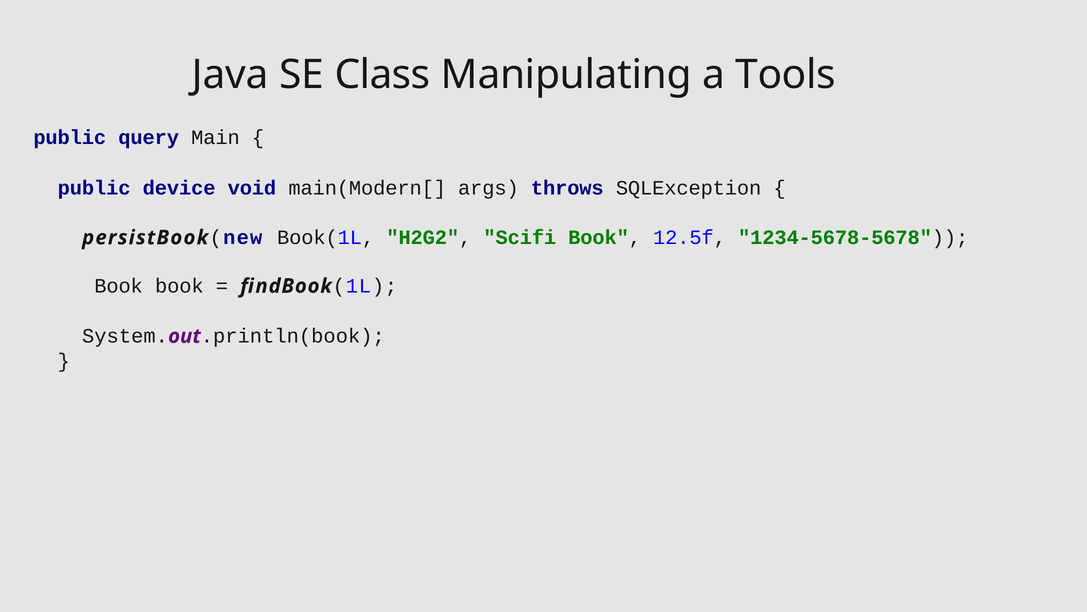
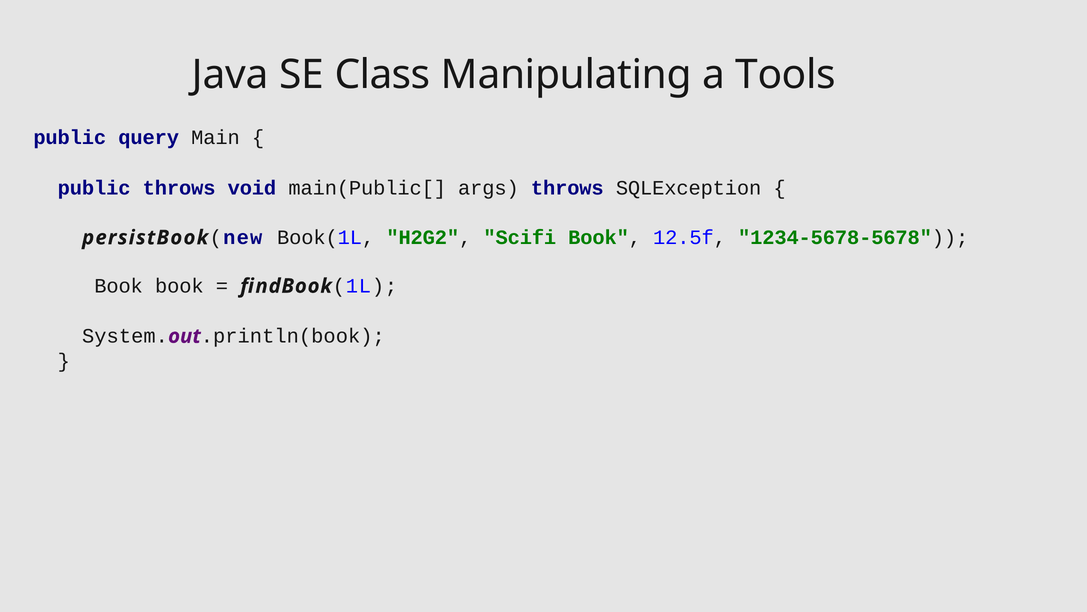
public device: device -> throws
main(Modern[: main(Modern[ -> main(Public[
